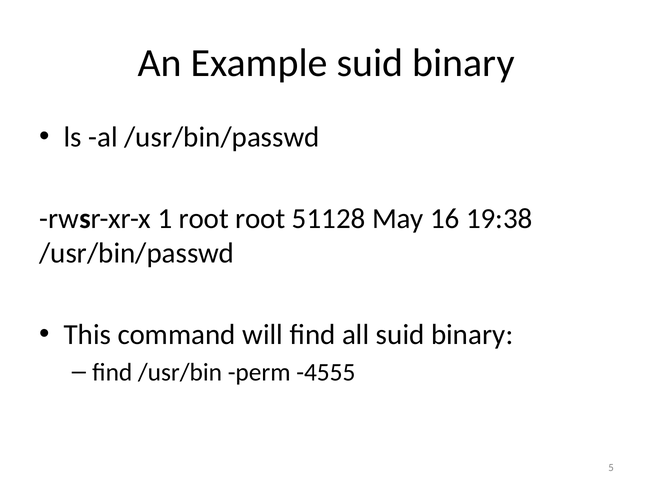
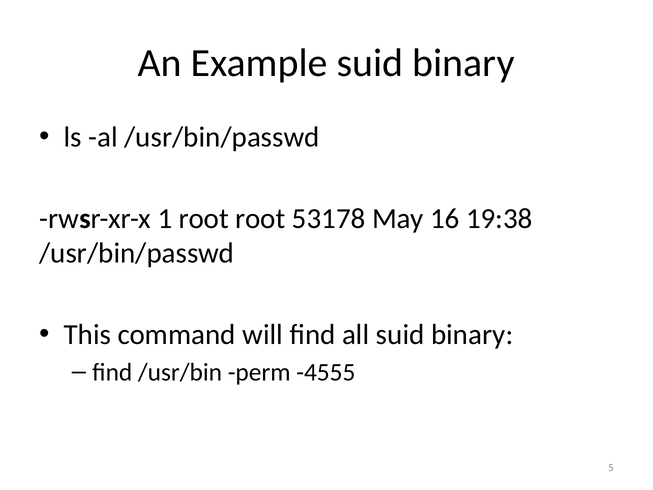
51128: 51128 -> 53178
